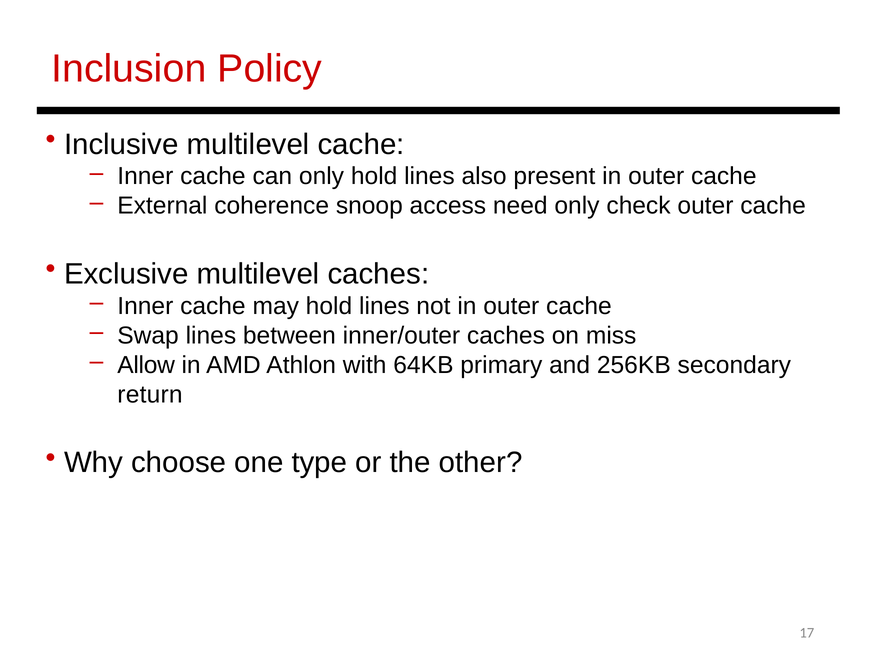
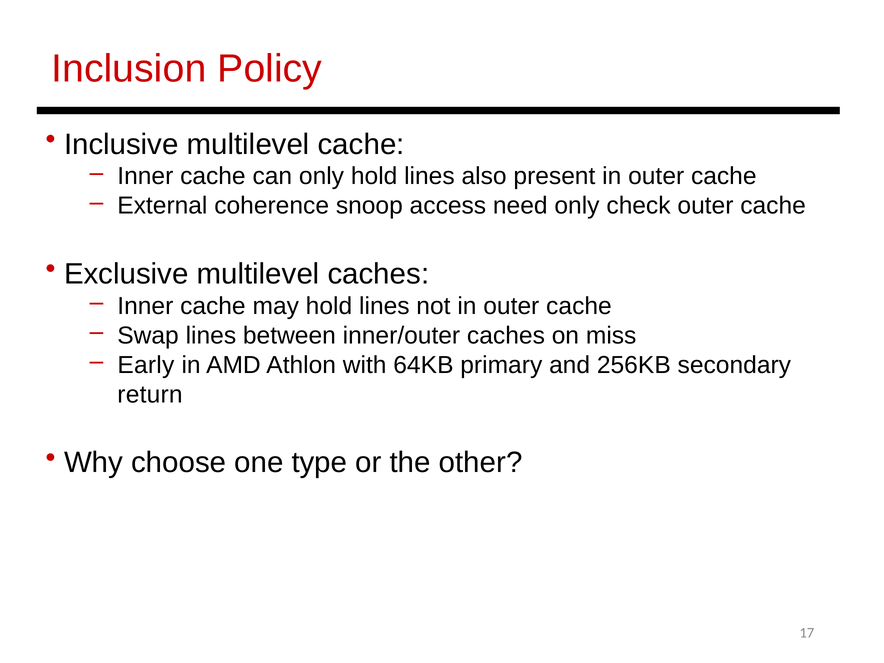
Allow: Allow -> Early
